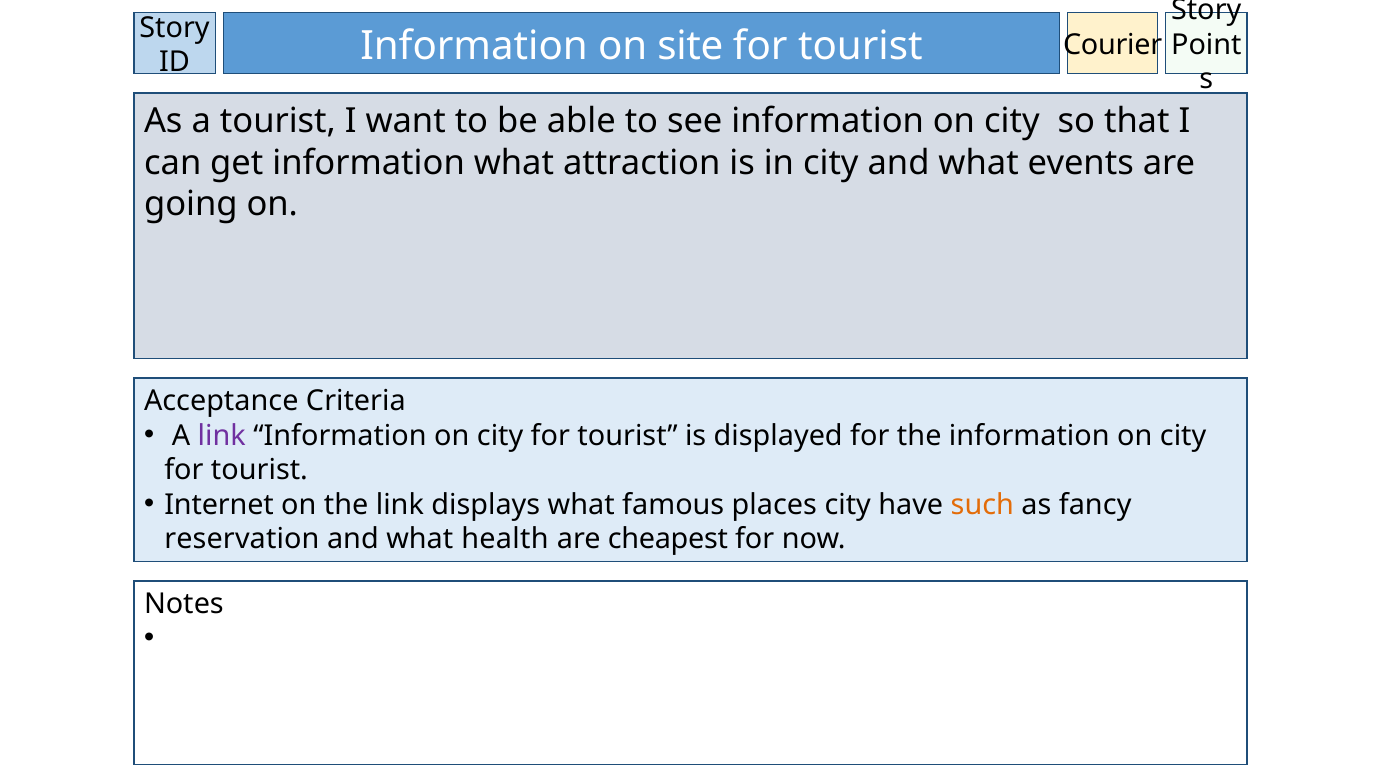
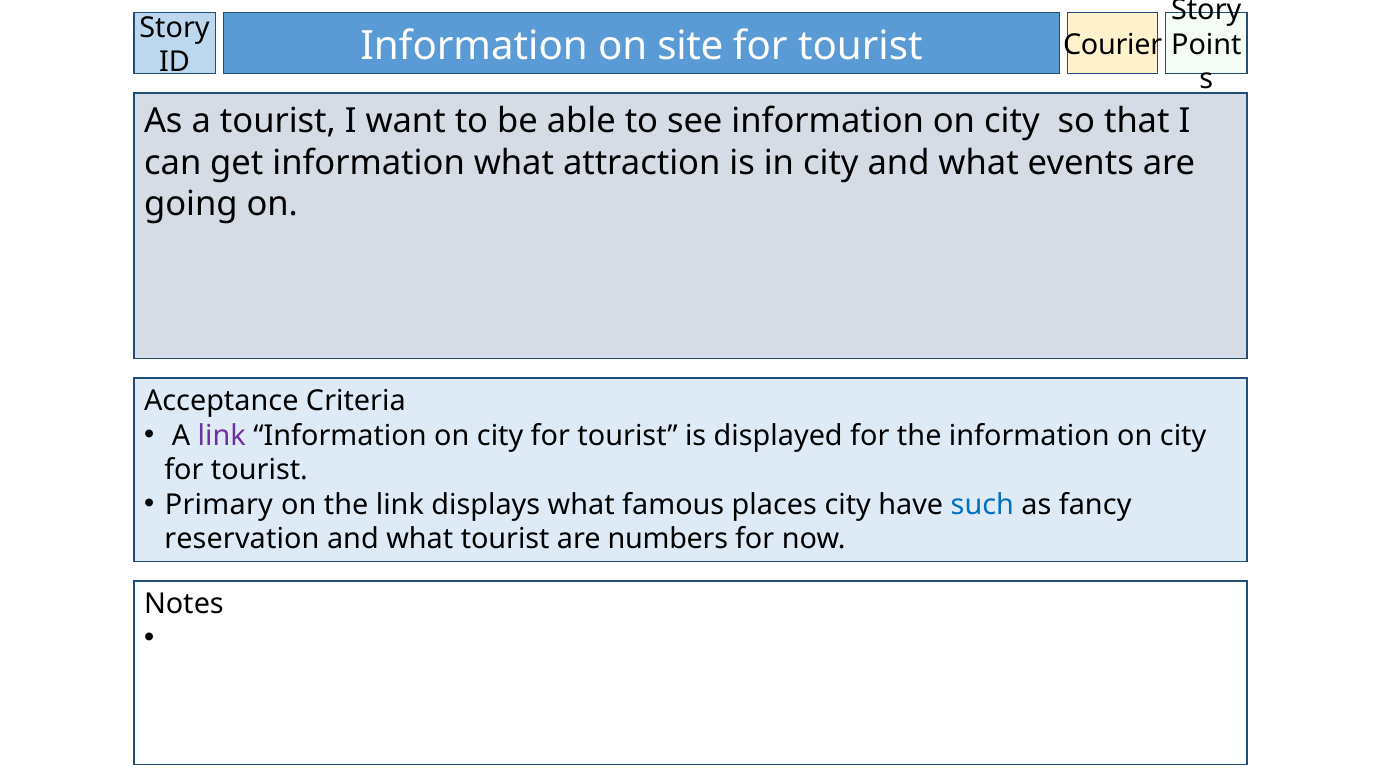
Internet: Internet -> Primary
such colour: orange -> blue
what health: health -> tourist
cheapest: cheapest -> numbers
